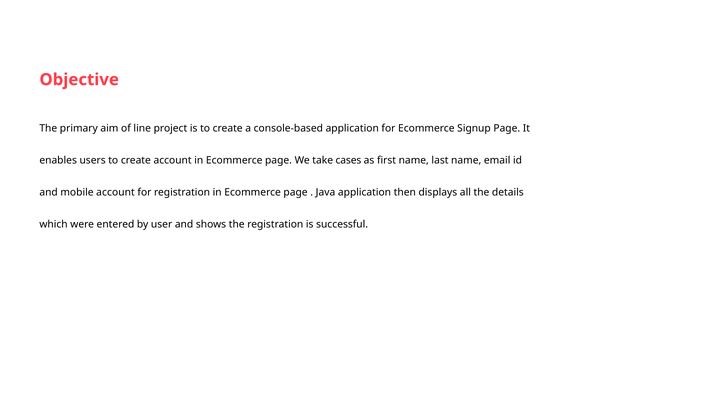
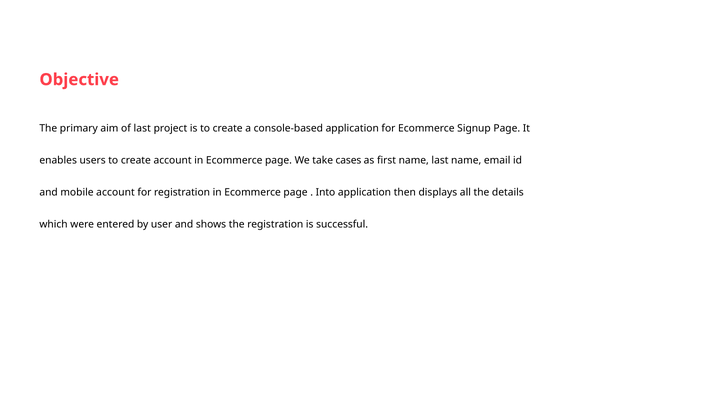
of line: line -> last
Java: Java -> Into
